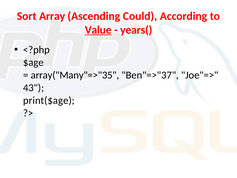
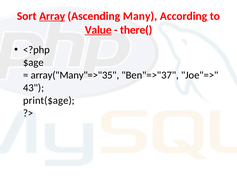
Array underline: none -> present
Could: Could -> Many
years(: years( -> there(
